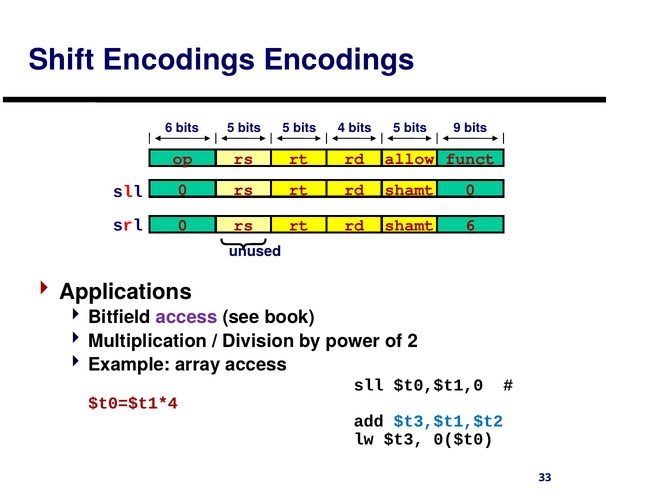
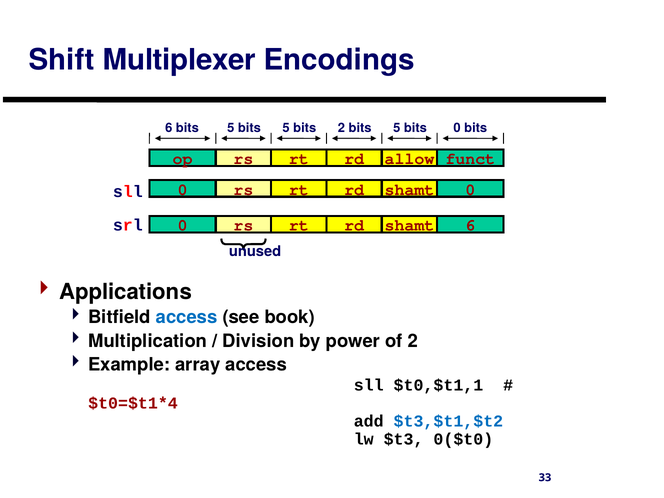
Shift Encodings: Encodings -> Multiplexer
bits 4: 4 -> 2
bits 9: 9 -> 0
access at (187, 317) colour: purple -> blue
$t0,$t1,0: $t0,$t1,0 -> $t0,$t1,1
